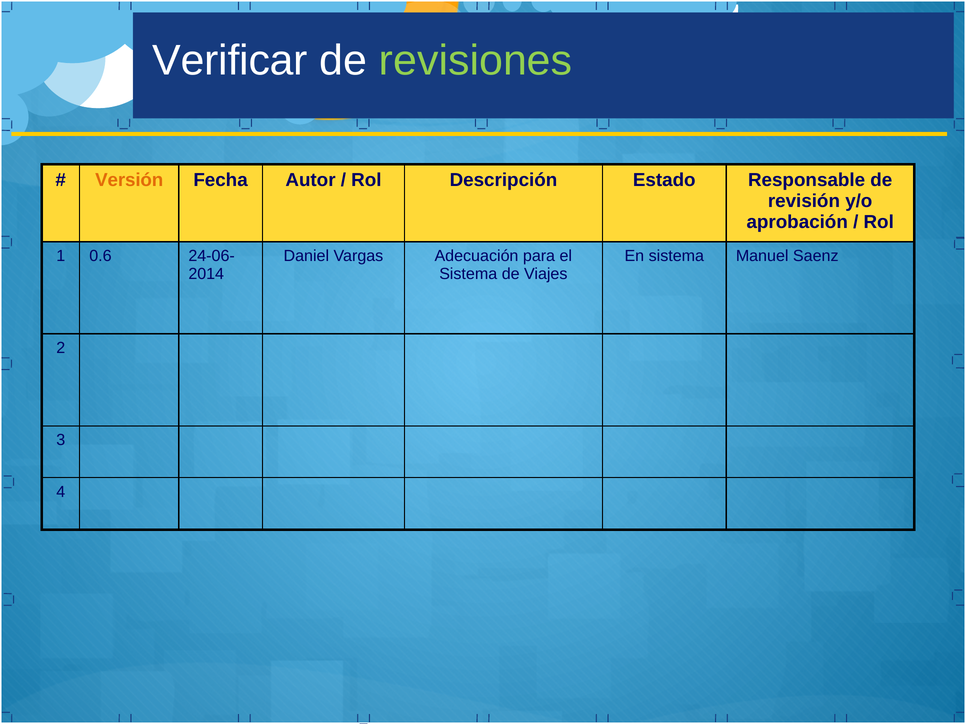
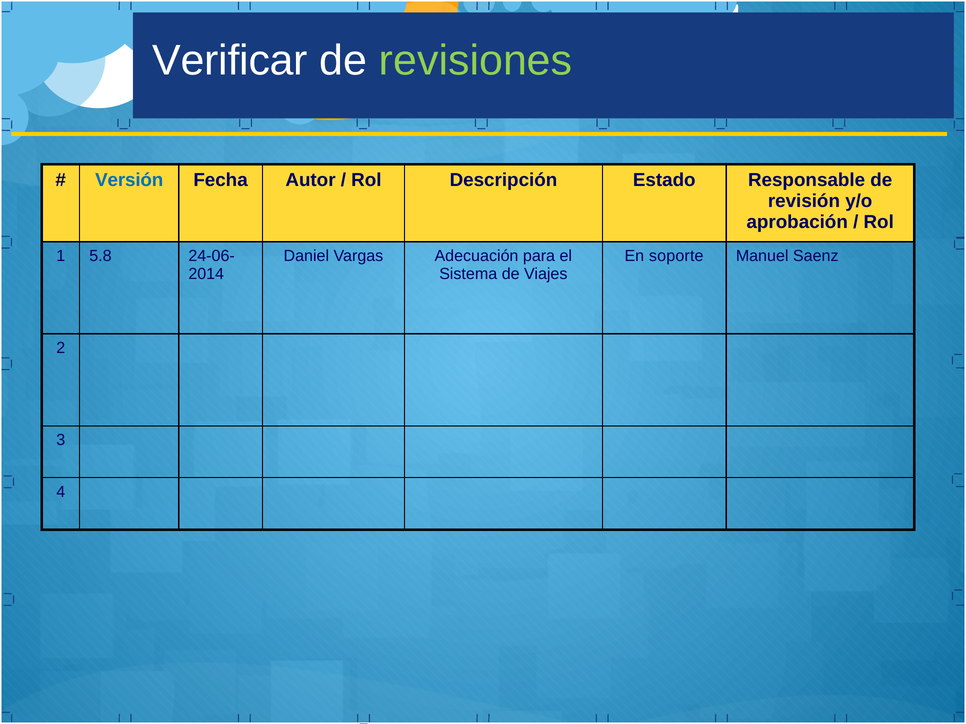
Versión colour: orange -> blue
0.6: 0.6 -> 5.8
En sistema: sistema -> soporte
